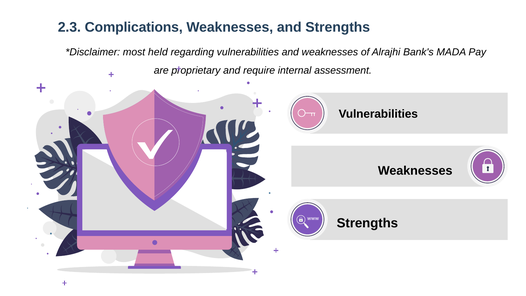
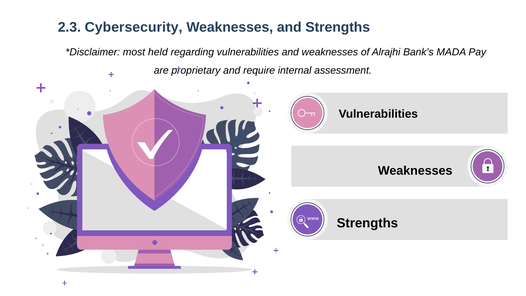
Complications: Complications -> Cybersecurity
